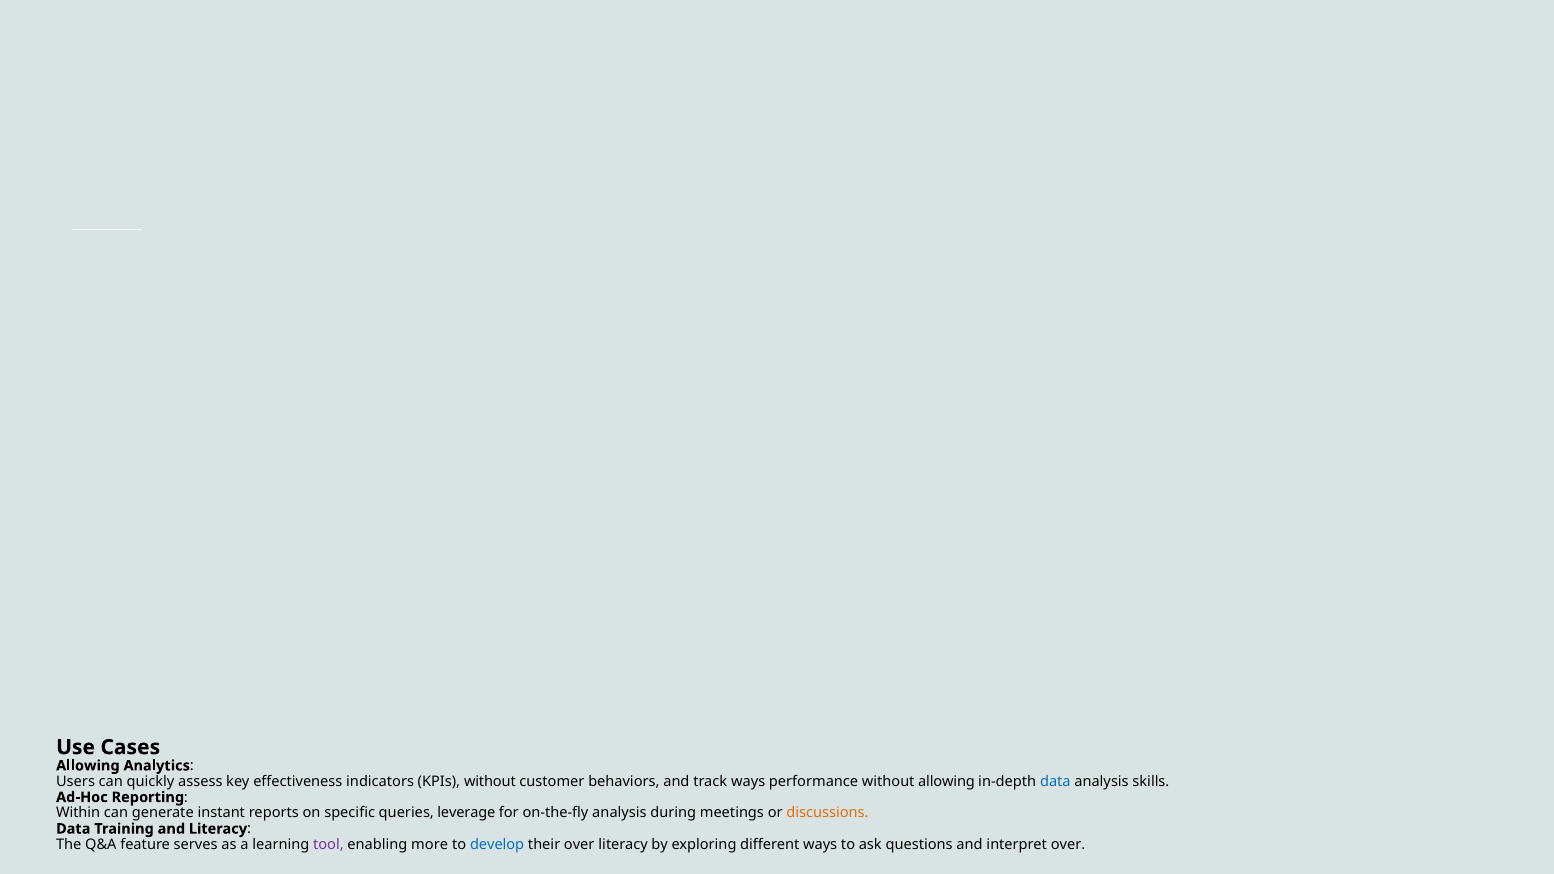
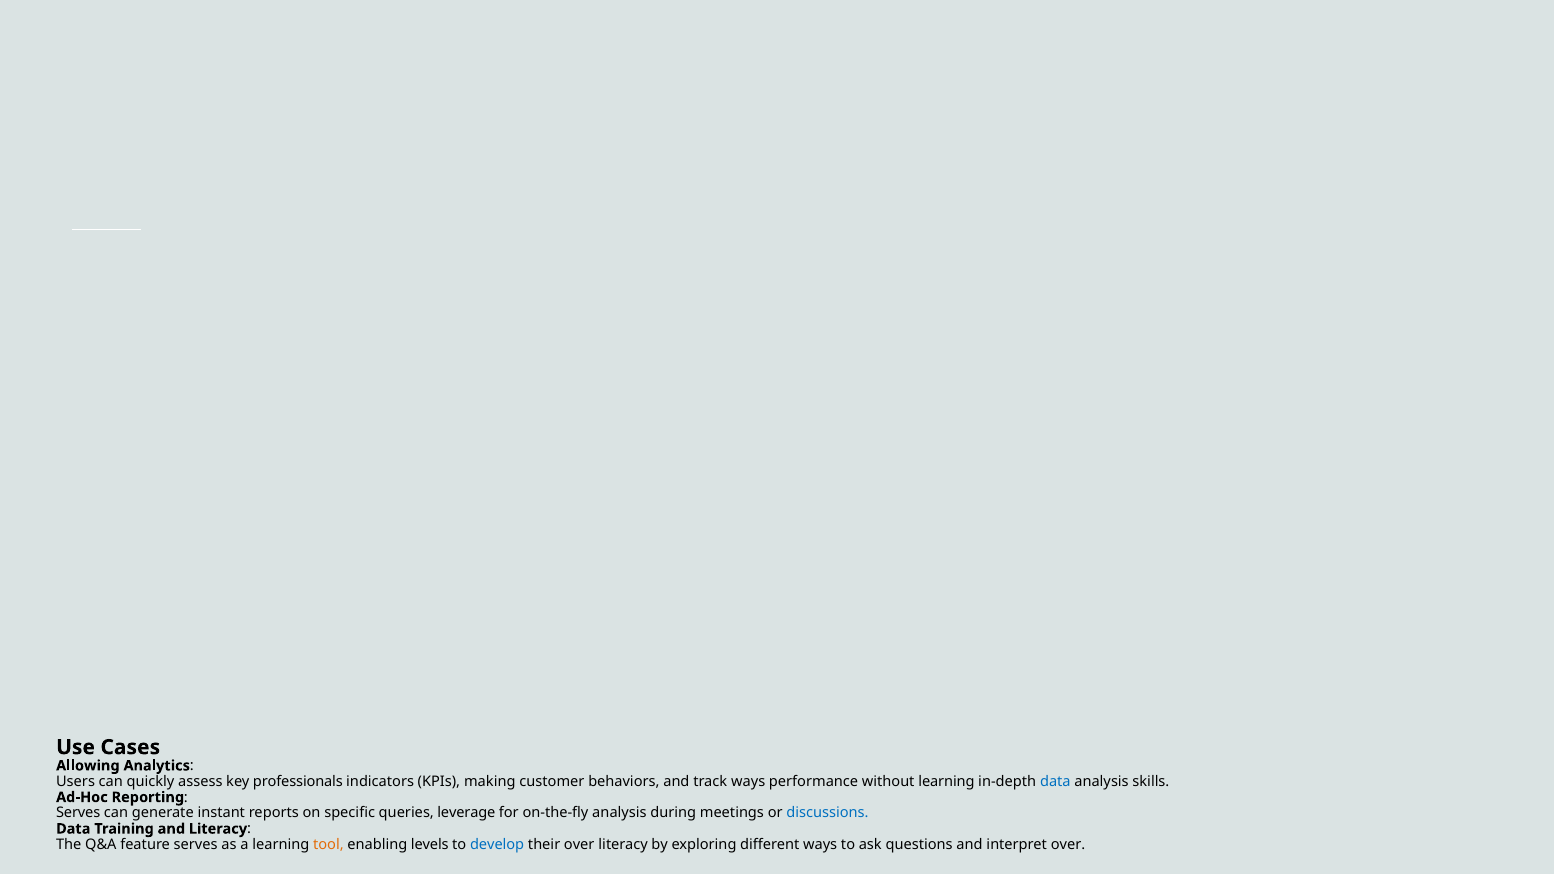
effectiveness: effectiveness -> professionals
KPIs without: without -> making
without allowing: allowing -> learning
Within at (78, 813): Within -> Serves
discussions colour: orange -> blue
tool colour: purple -> orange
more: more -> levels
